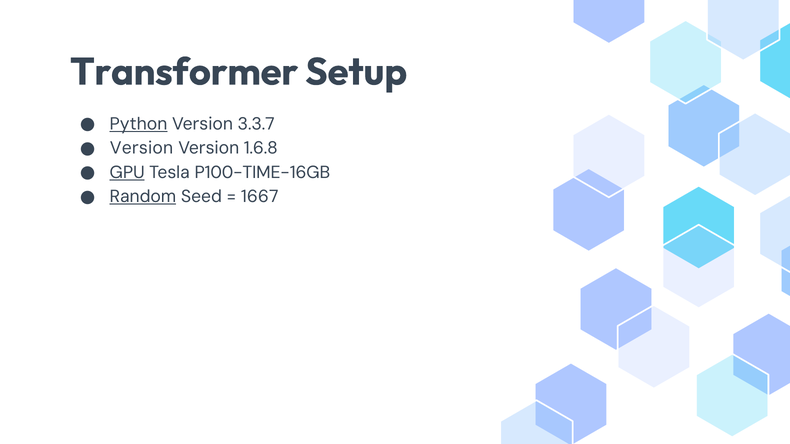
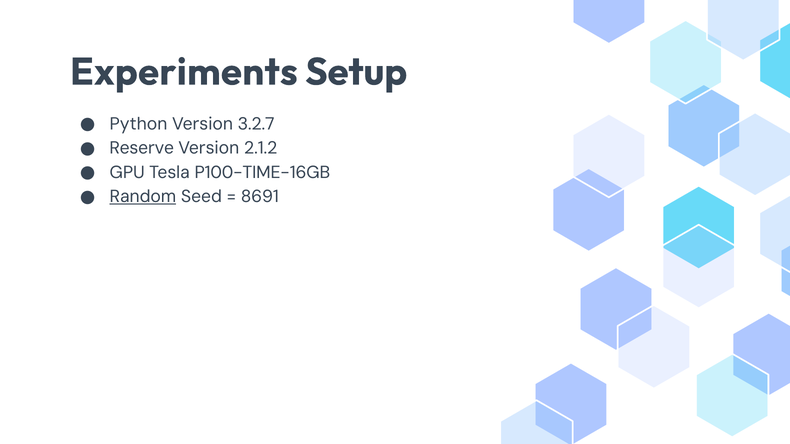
Transformer: Transformer -> Experiments
Python underline: present -> none
3.3.7: 3.3.7 -> 3.2.7
Version at (142, 148): Version -> Reserve
1.6.8: 1.6.8 -> 2.1.2
GPU underline: present -> none
1667: 1667 -> 8691
